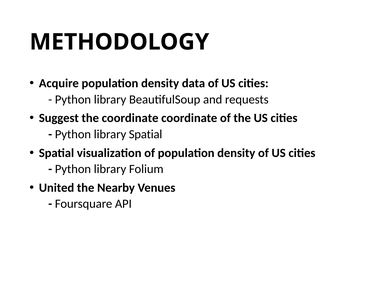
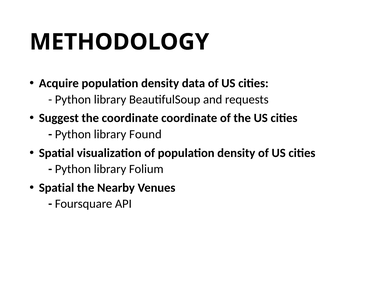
library Spatial: Spatial -> Found
United at (57, 188): United -> Spatial
